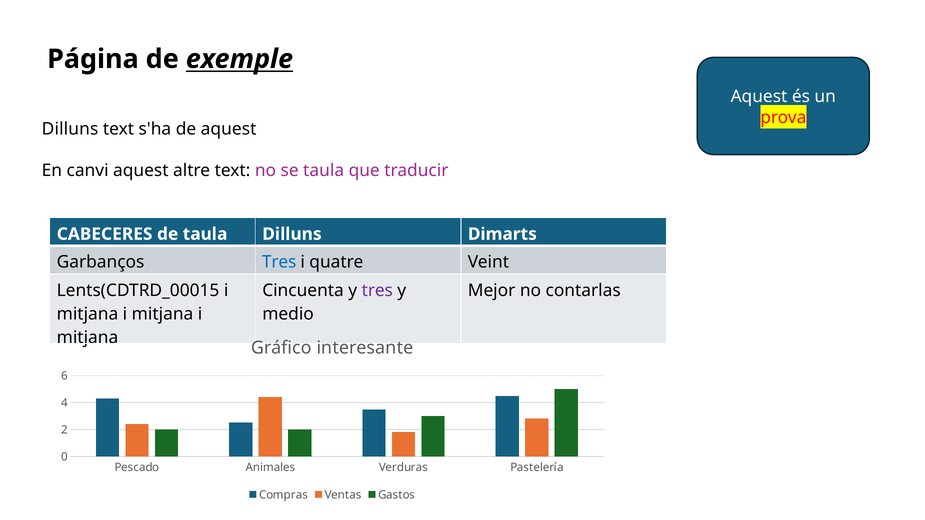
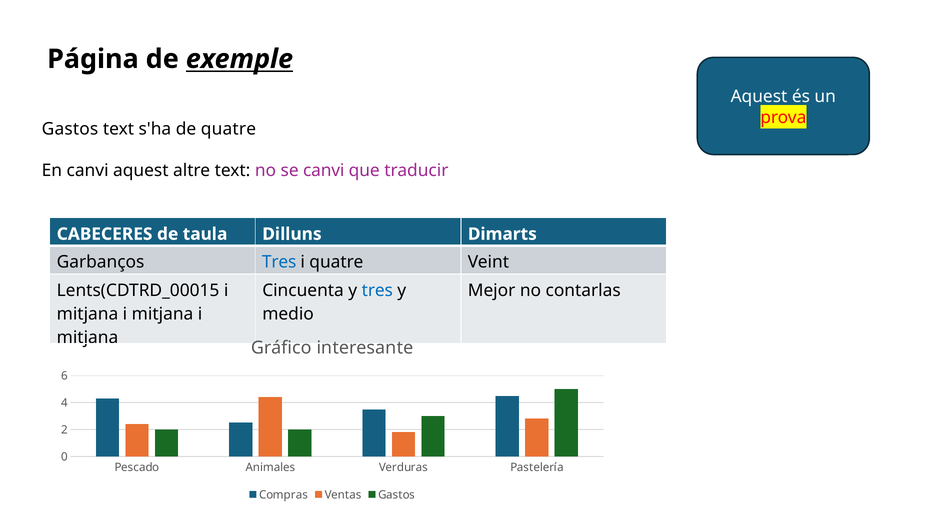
Dilluns at (70, 129): Dilluns -> Gastos
de aquest: aquest -> quatre
se taula: taula -> canvi
tres at (377, 290) colour: purple -> blue
